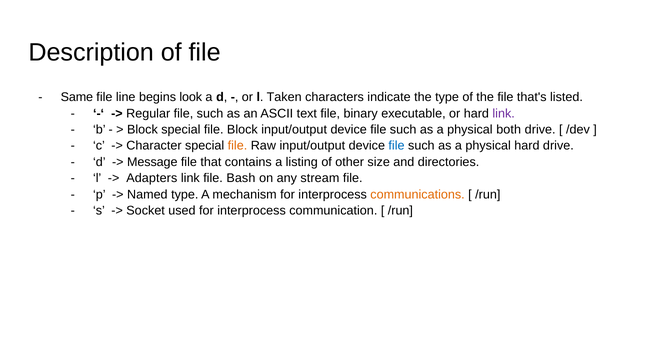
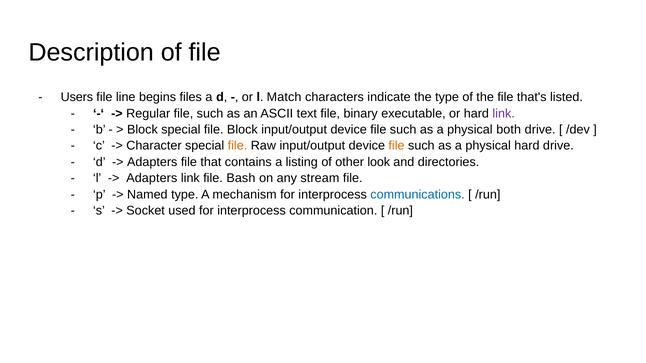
Same: Same -> Users
look: look -> files
Taken: Taken -> Match
file at (397, 146) colour: blue -> orange
Message at (152, 162): Message -> Adapters
size: size -> look
communications colour: orange -> blue
